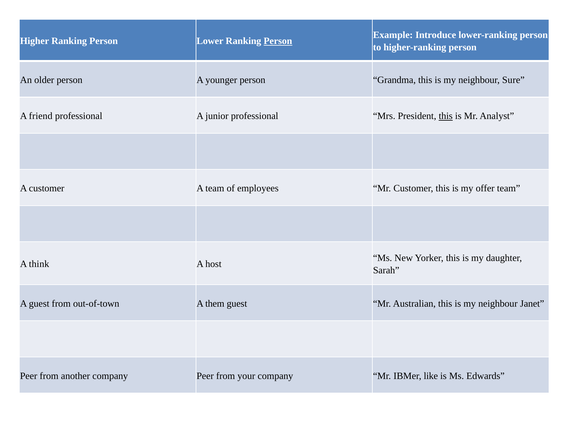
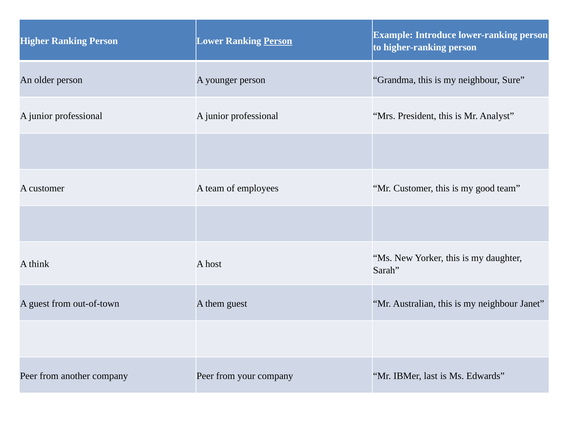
friend at (41, 116): friend -> junior
this at (446, 116) underline: present -> none
offer: offer -> good
like: like -> last
